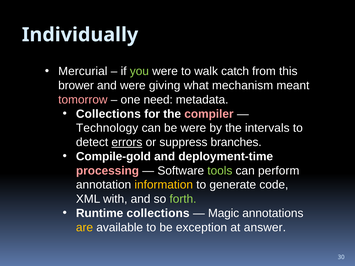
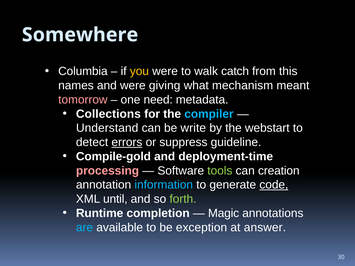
Individually: Individually -> Somewhere
Mercurial: Mercurial -> Columbia
you colour: light green -> yellow
brower: brower -> names
compiler colour: pink -> light blue
Technology: Technology -> Understand
be were: were -> write
intervals: intervals -> webstart
branches: branches -> guideline
perform: perform -> creation
information colour: yellow -> light blue
code underline: none -> present
with: with -> until
Runtime collections: collections -> completion
are colour: yellow -> light blue
